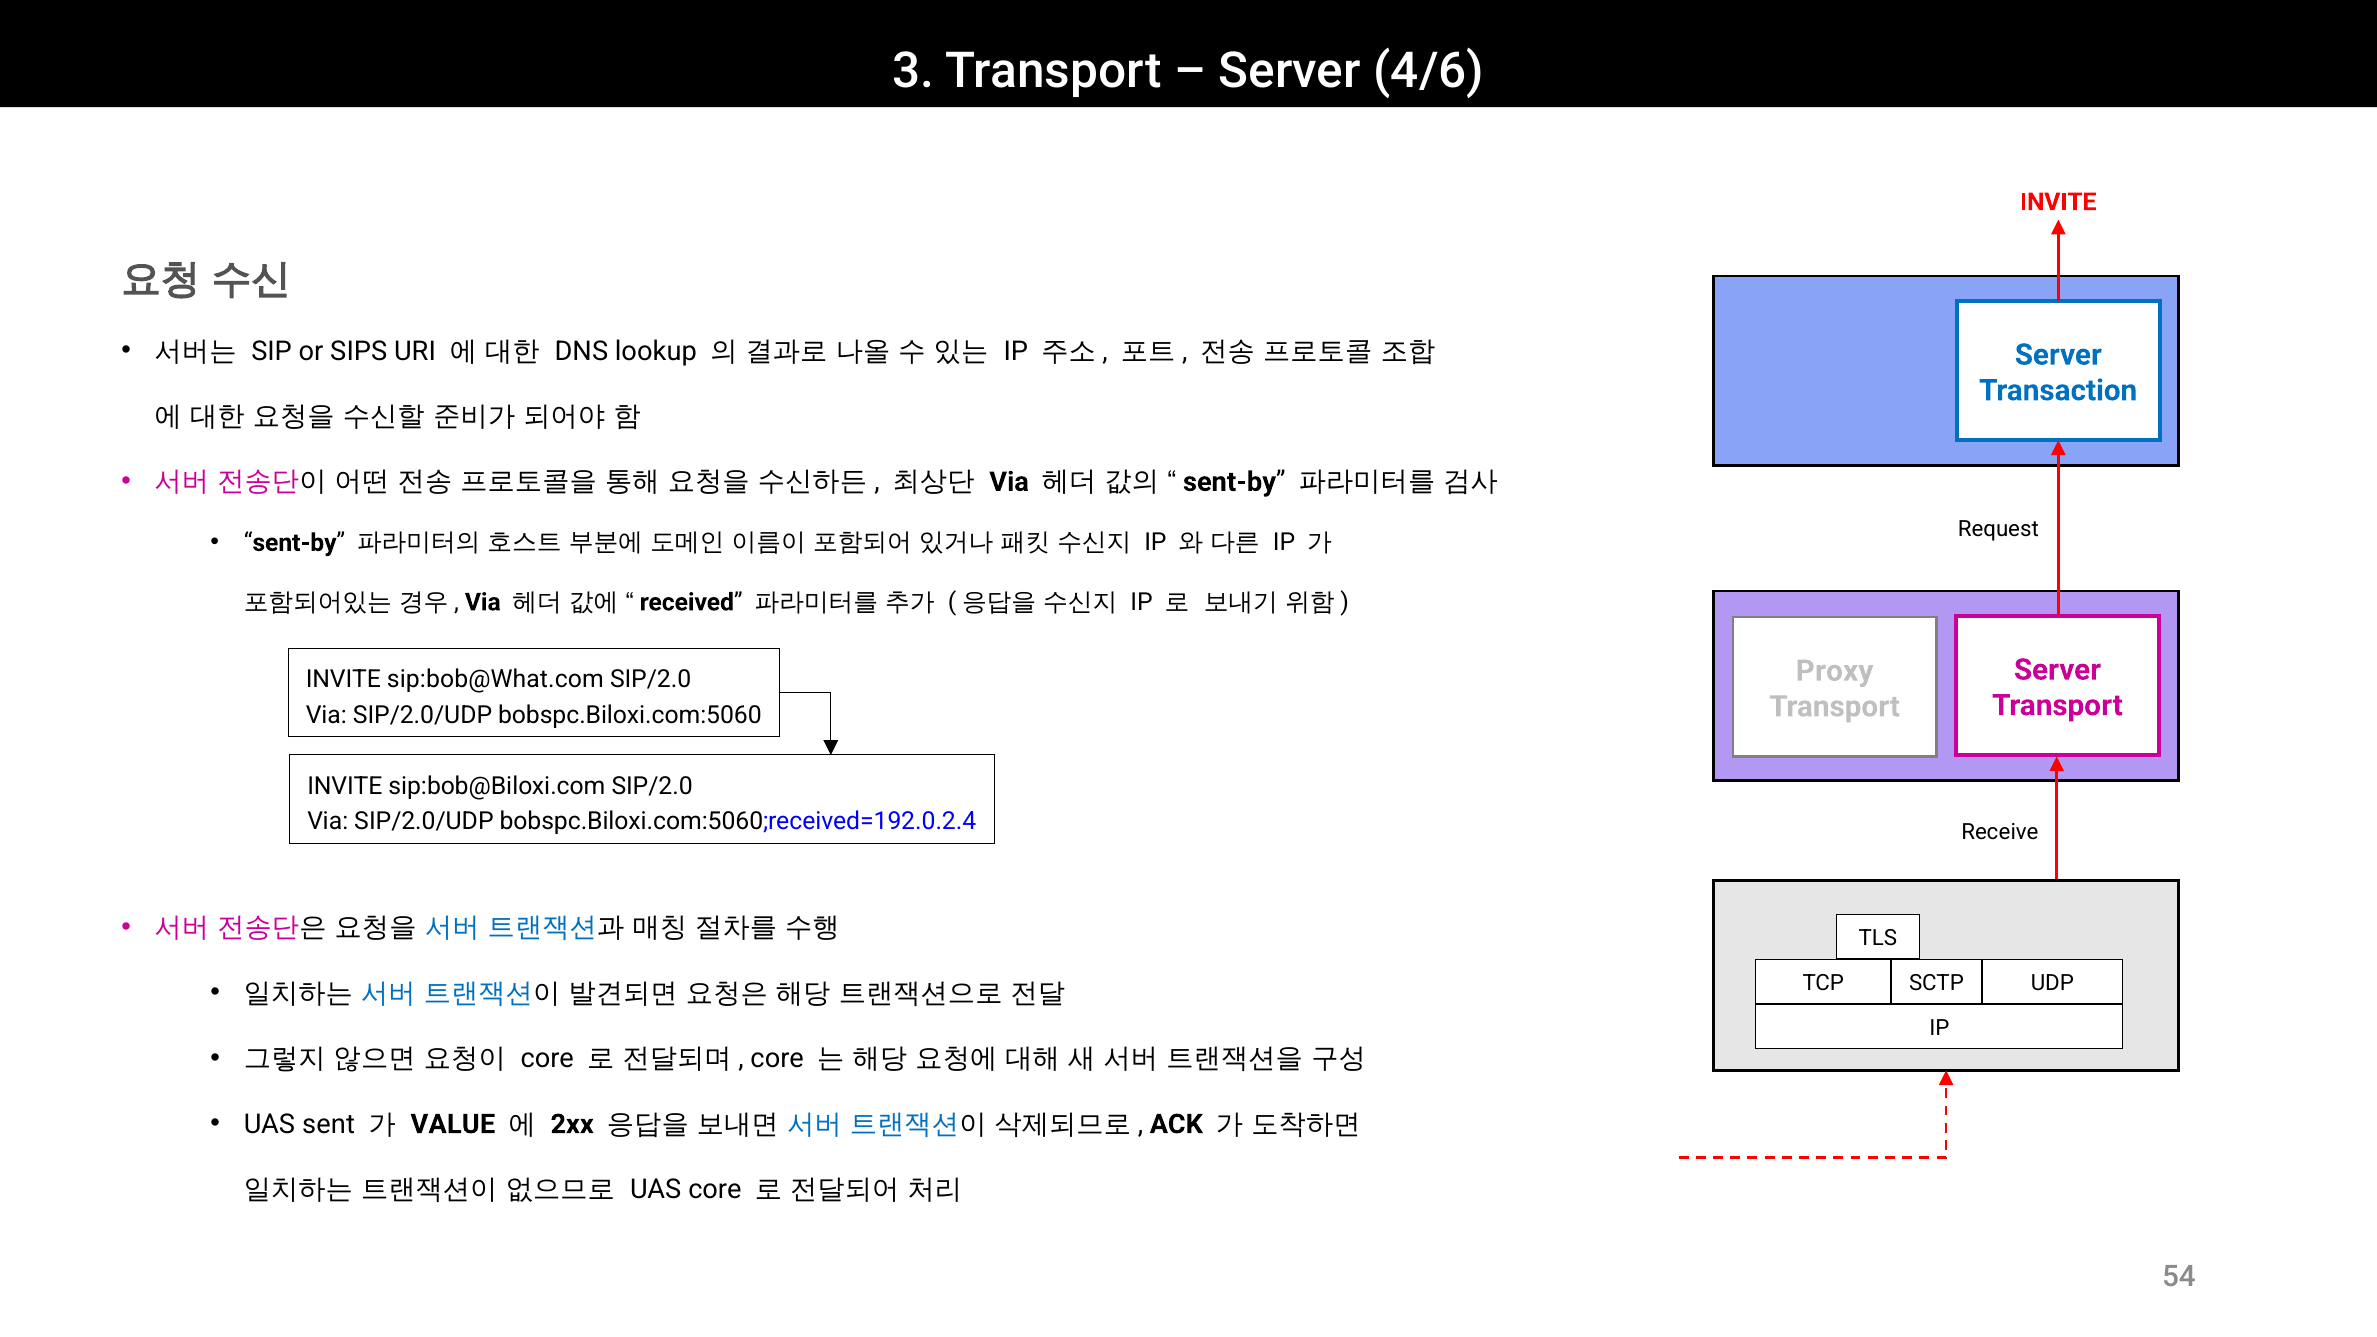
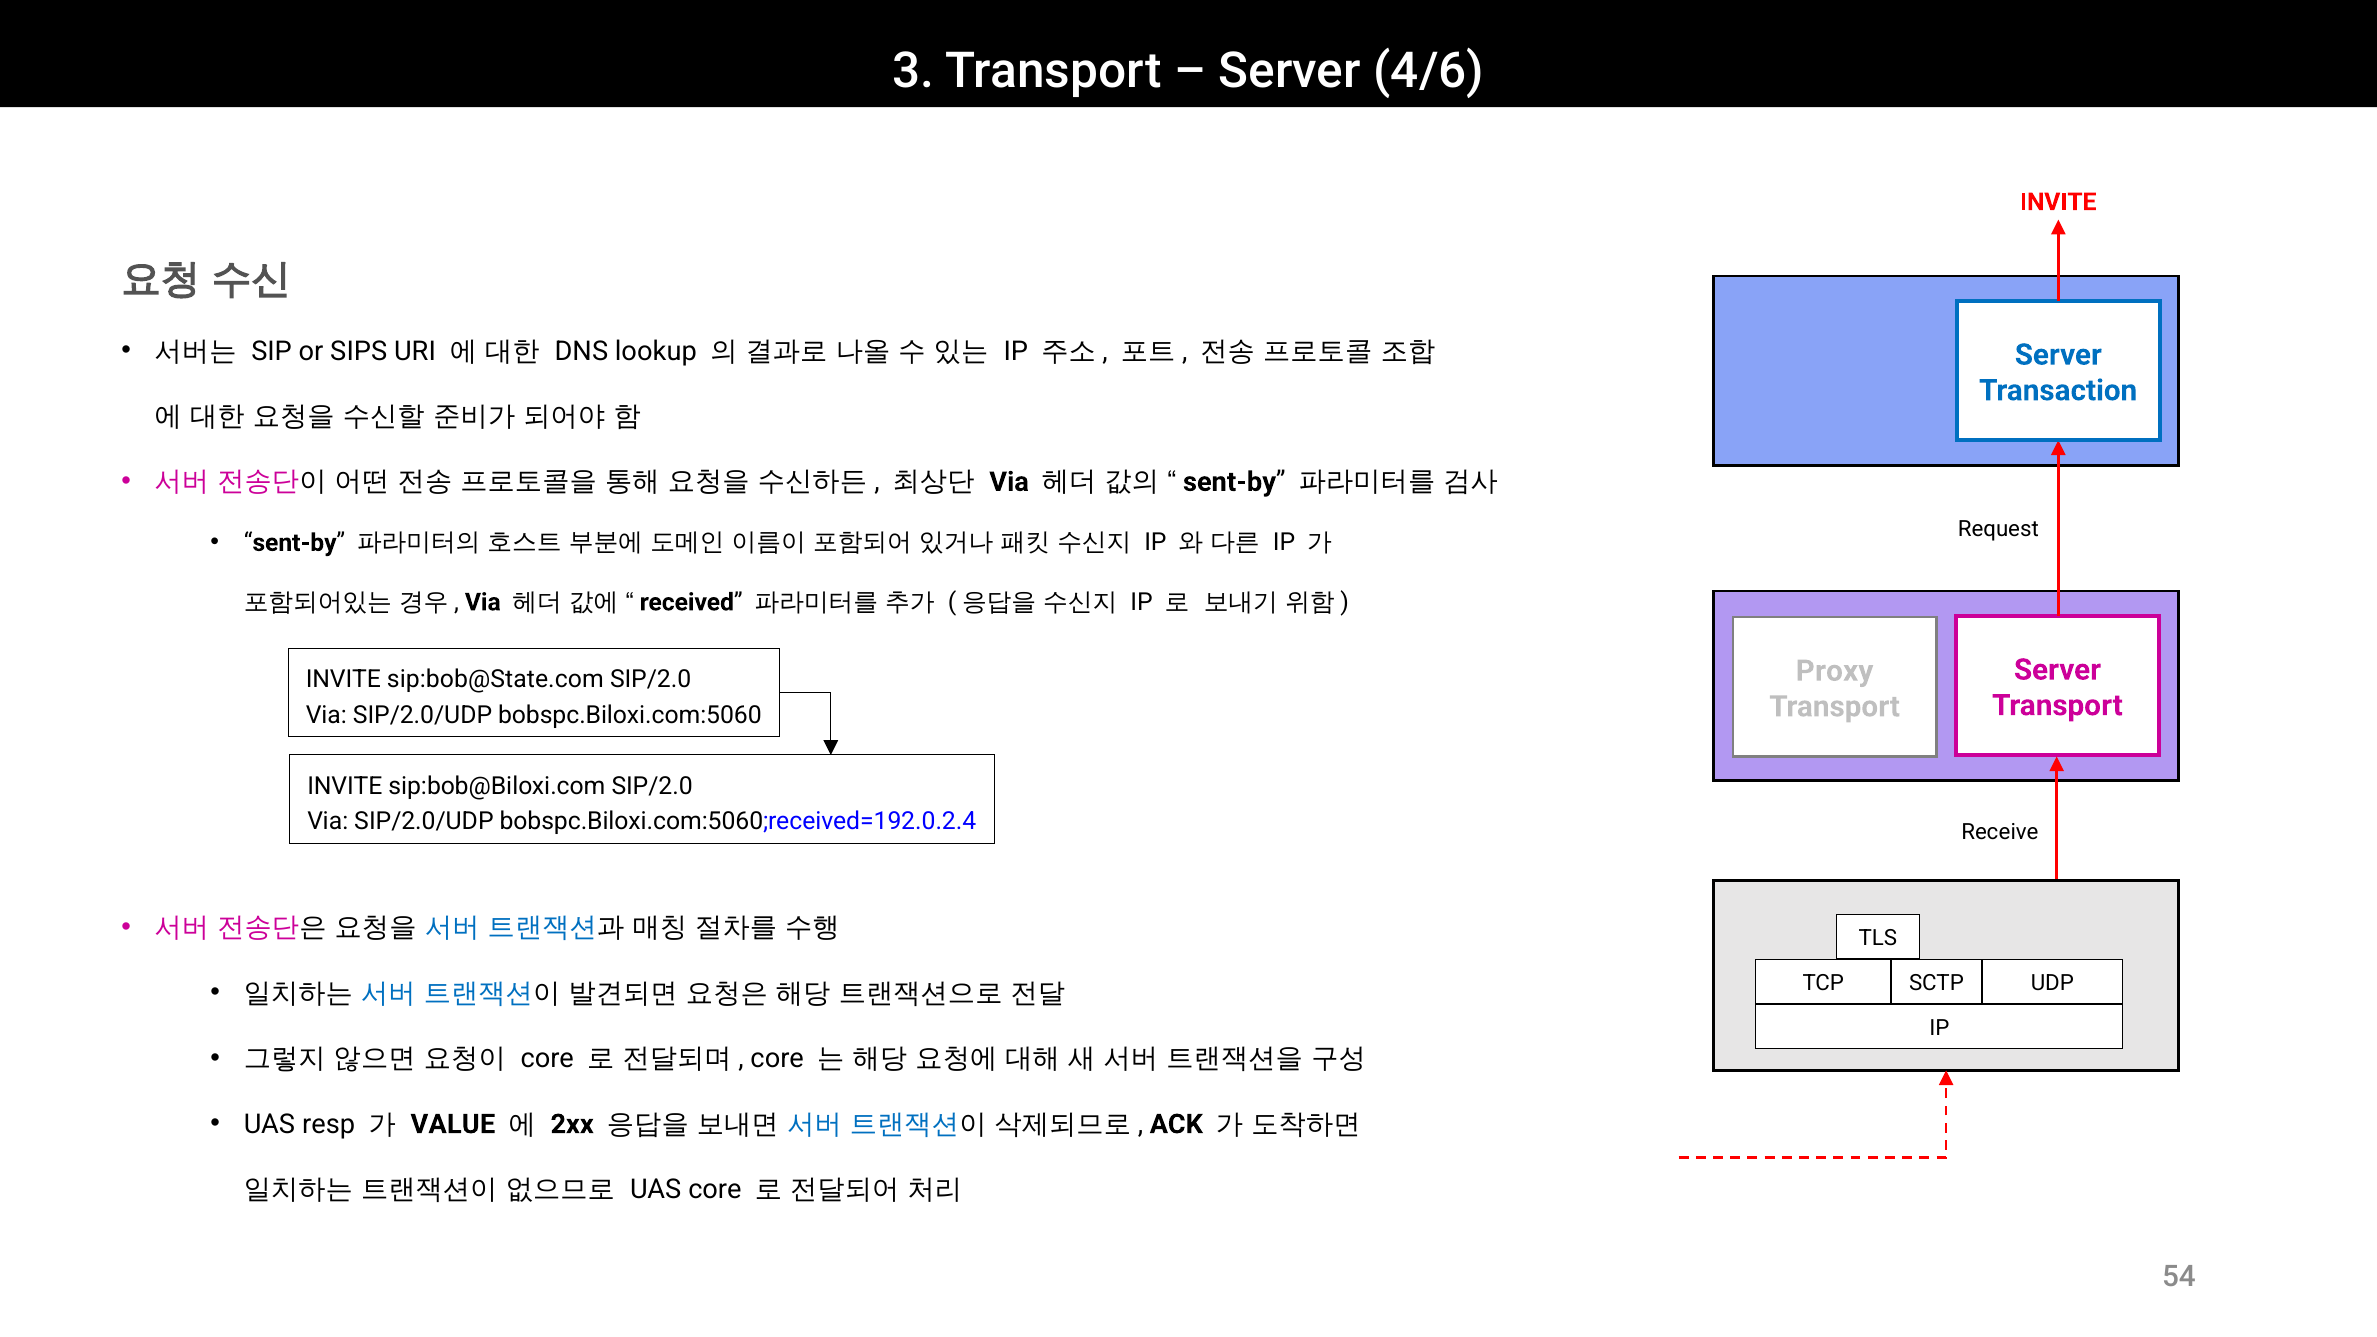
sip:bob@What.com: sip:bob@What.com -> sip:bob@State.com
sent: sent -> resp
